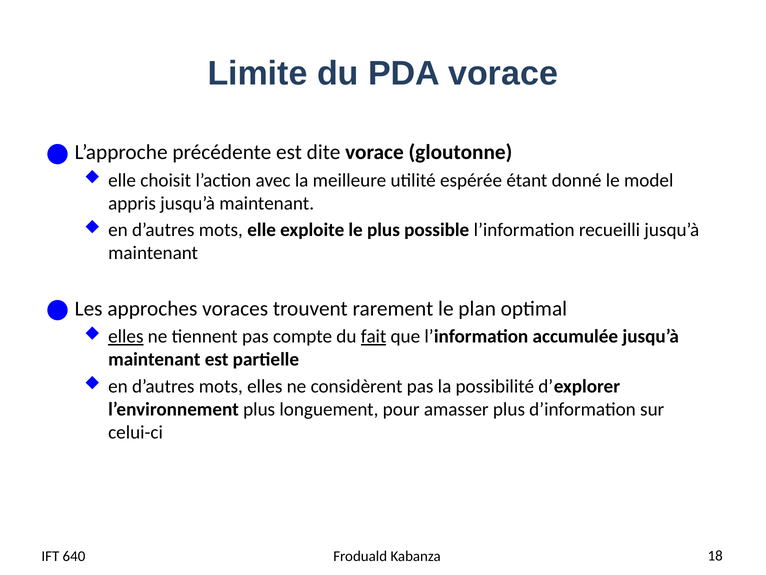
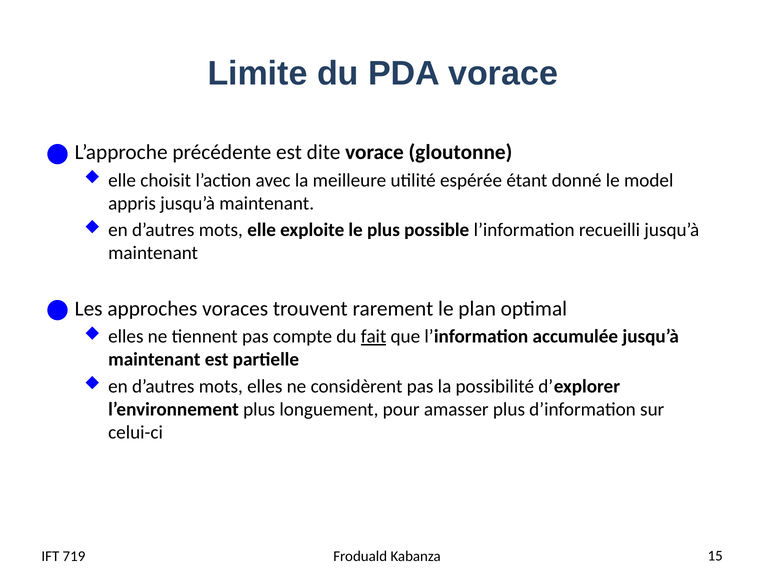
elles at (126, 336) underline: present -> none
640: 640 -> 719
18: 18 -> 15
